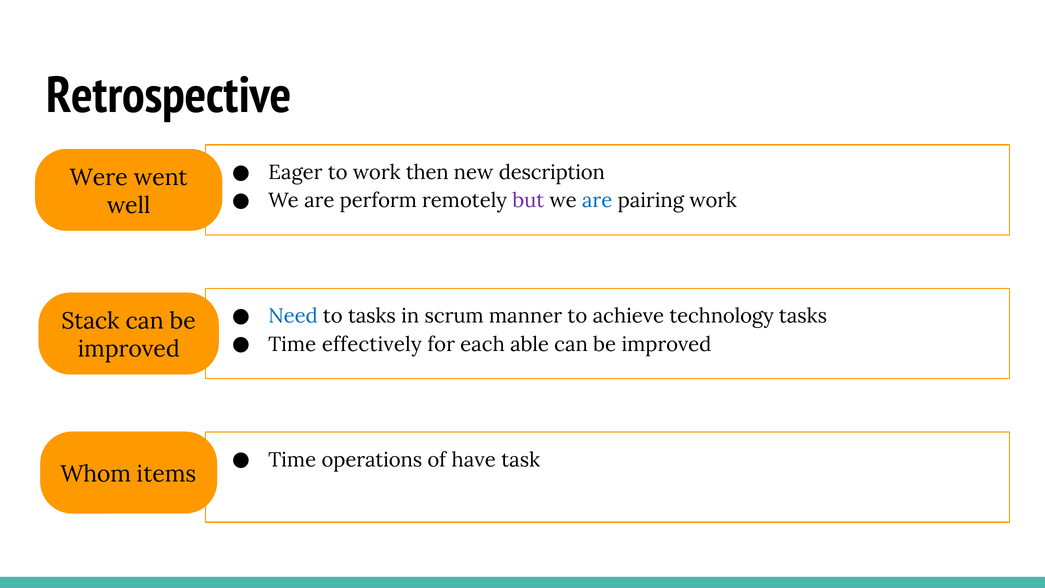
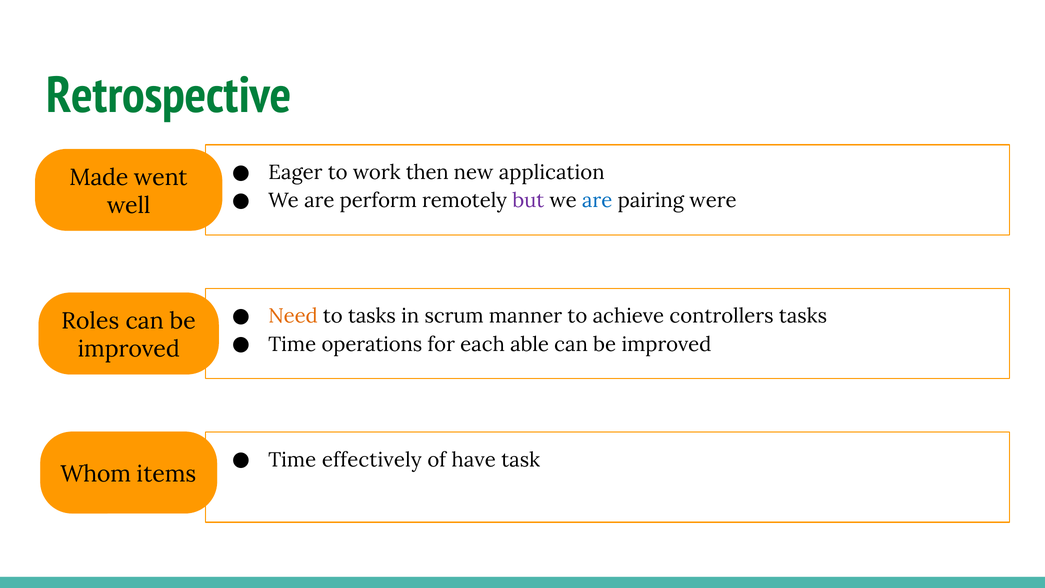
Retrospective colour: black -> green
description: description -> application
Were: Were -> Made
pairing work: work -> were
Need colour: blue -> orange
technology: technology -> controllers
Stack: Stack -> Roles
effectively: effectively -> operations
operations: operations -> effectively
